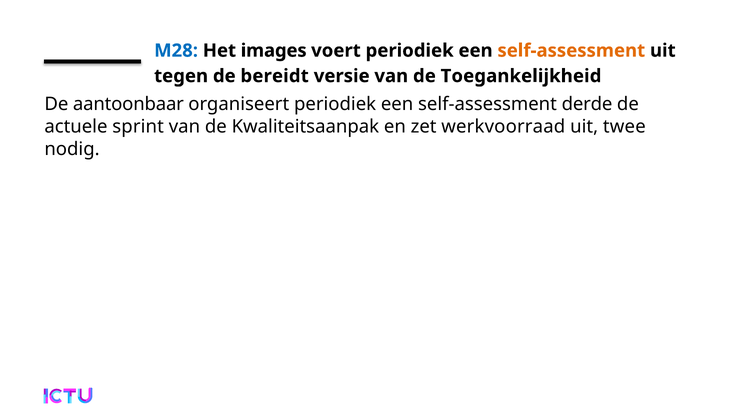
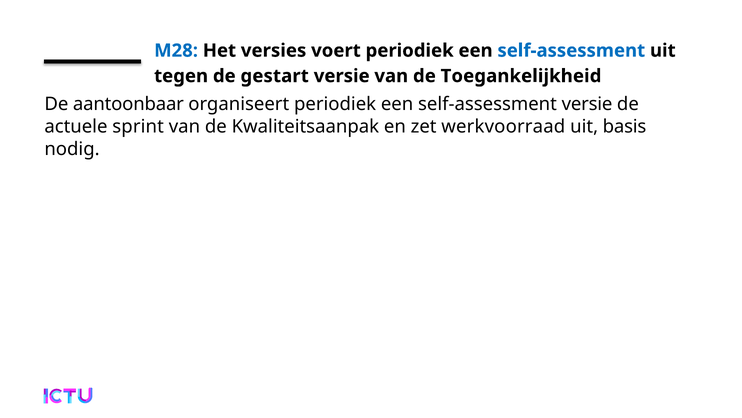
images: images -> versies
self-assessment at (571, 51) colour: orange -> blue
bereidt: bereidt -> gestart
self-assessment derde: derde -> versie
twee: twee -> basis
